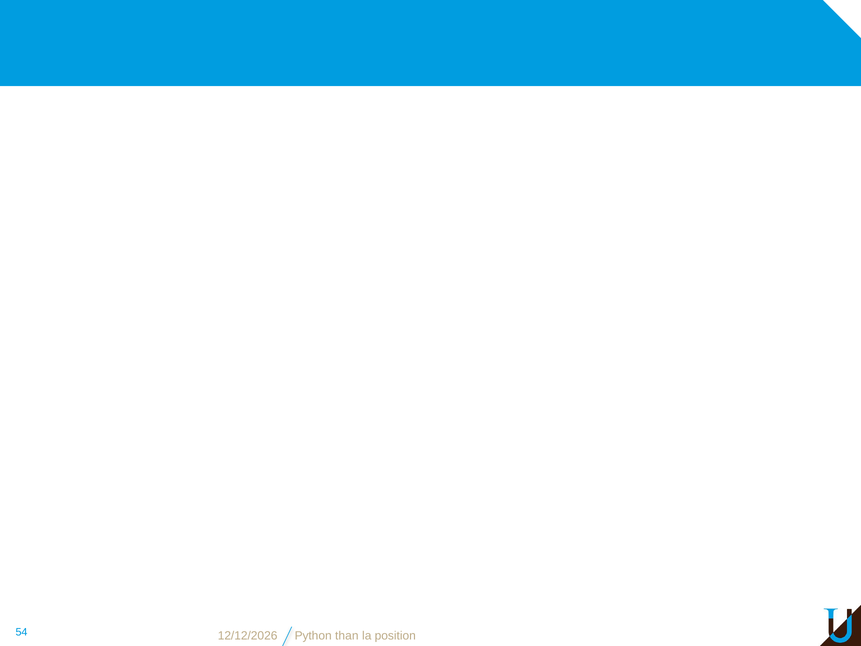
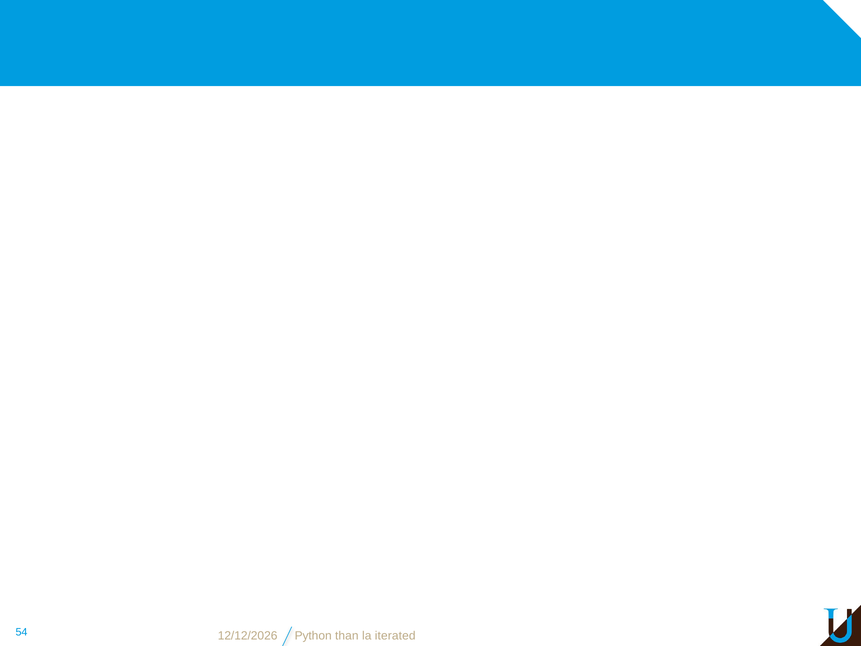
position: position -> iterated
